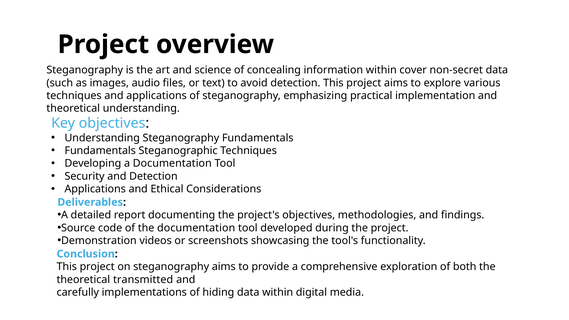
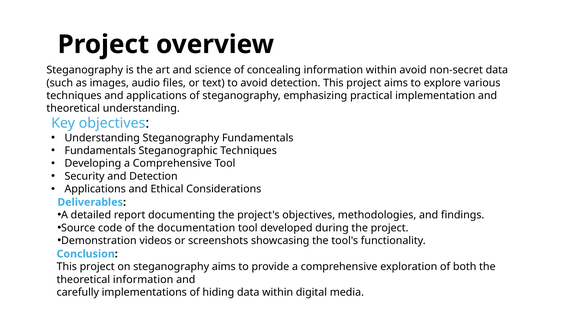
within cover: cover -> avoid
Developing a Documentation: Documentation -> Comprehensive
theoretical transmitted: transmitted -> information
